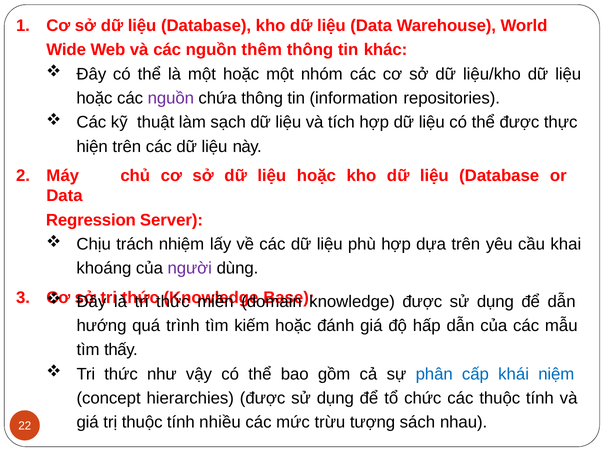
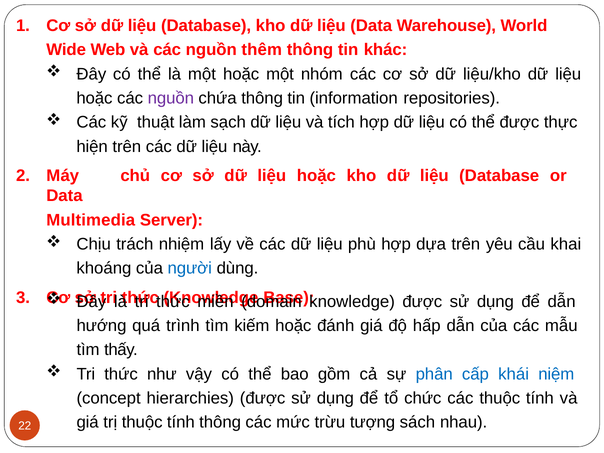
Regression: Regression -> Multimedia
người colour: purple -> blue
tính nhiều: nhiều -> thông
